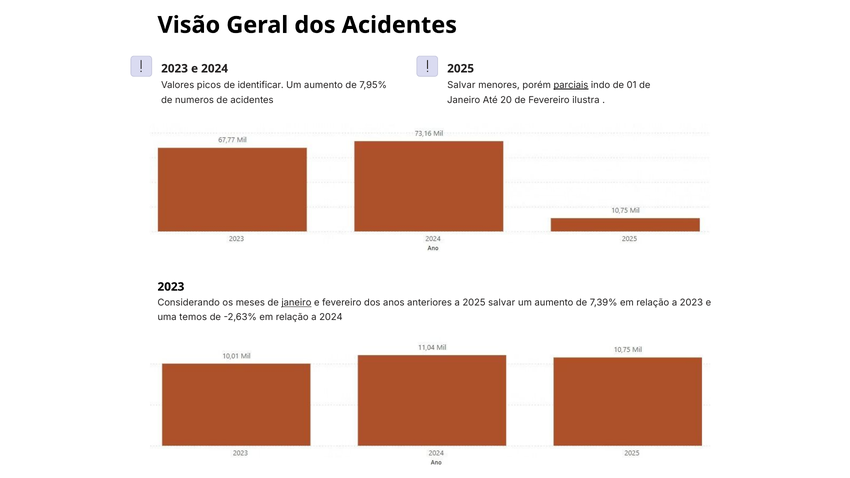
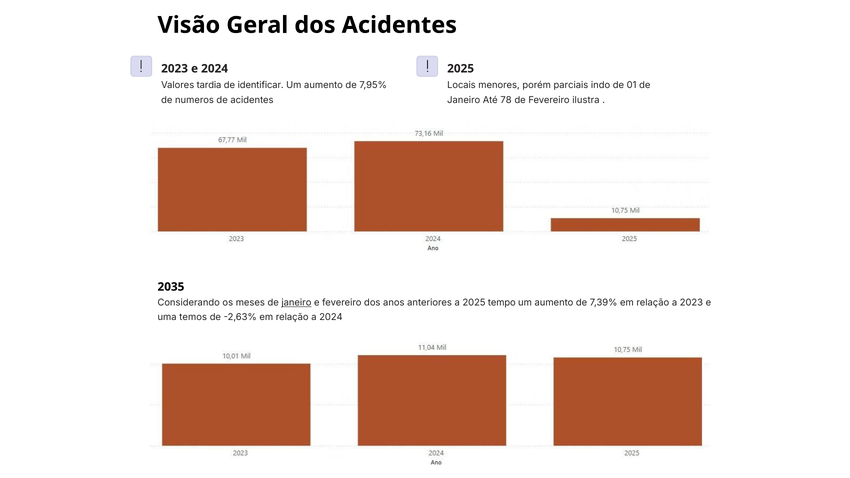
picos: picos -> tardia
Salvar at (461, 85): Salvar -> Locais
parciais underline: present -> none
20: 20 -> 78
2023 at (171, 287): 2023 -> 2035
a 2025 salvar: salvar -> tempo
